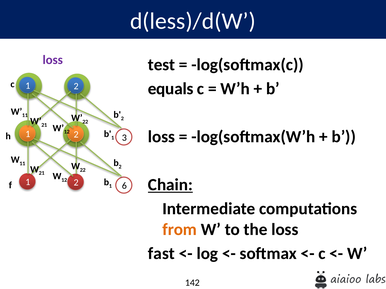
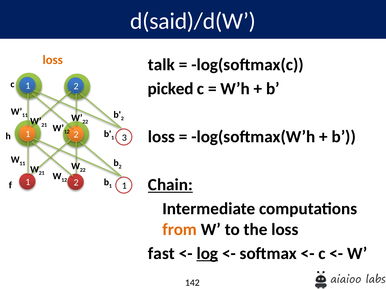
d(less)/d(W: d(less)/d(W -> d(said)/d(W
loss at (53, 60) colour: purple -> orange
test: test -> talk
equals: equals -> picked
6 at (124, 186): 6 -> 1
log underline: none -> present
